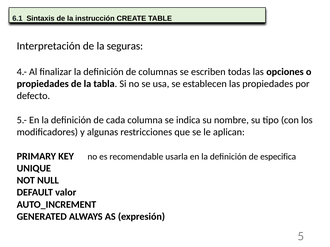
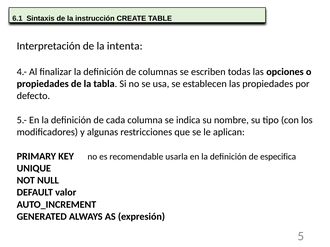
seguras: seguras -> intenta
